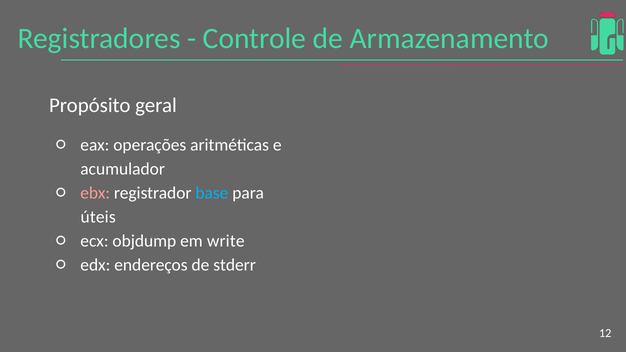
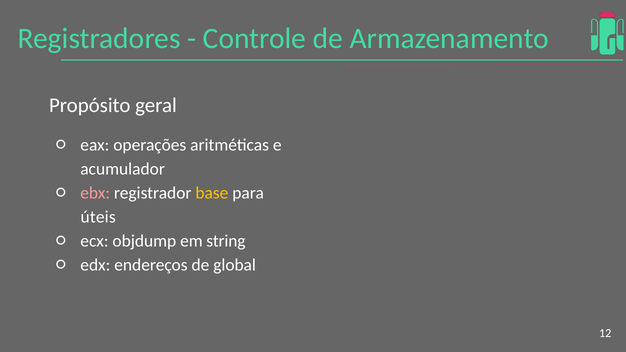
base colour: light blue -> yellow
write: write -> string
stderr: stderr -> global
